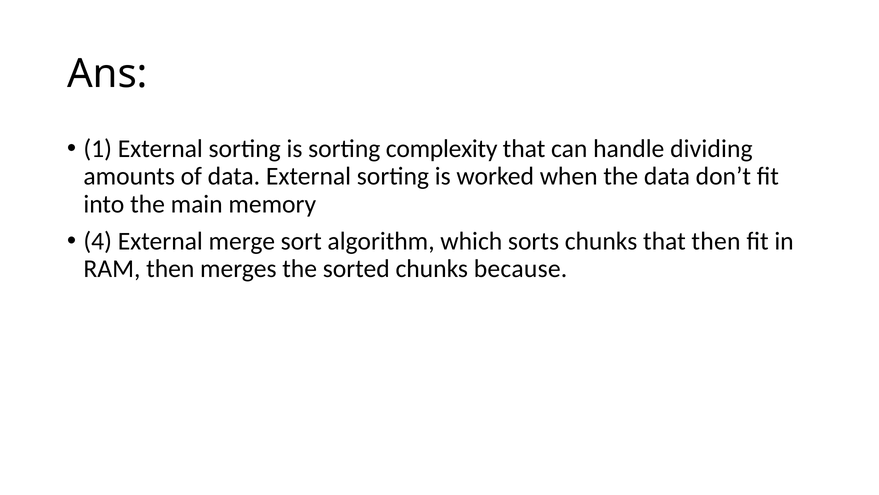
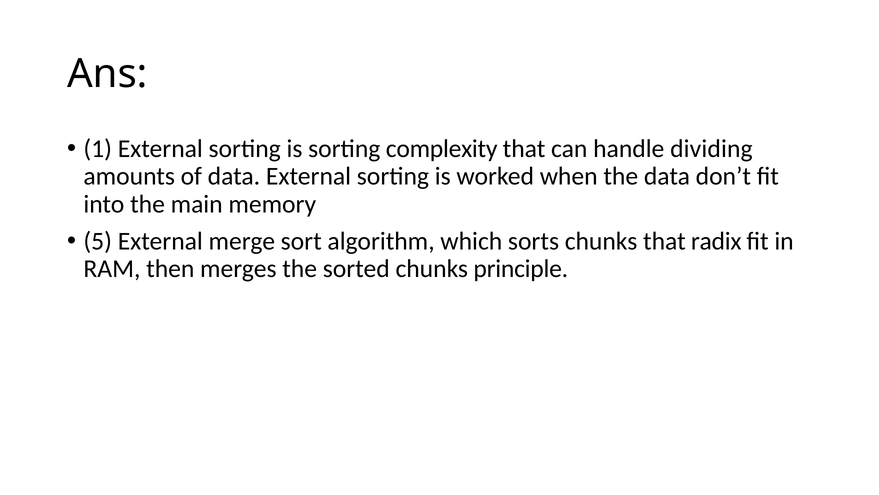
4: 4 -> 5
that then: then -> radix
because: because -> principle
